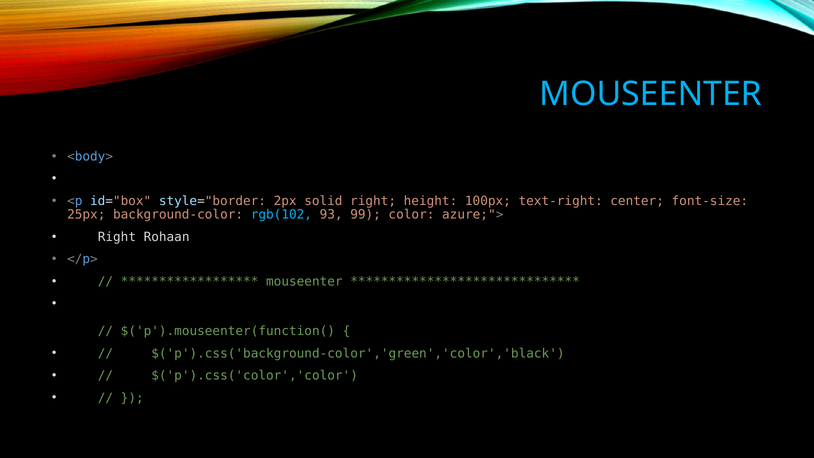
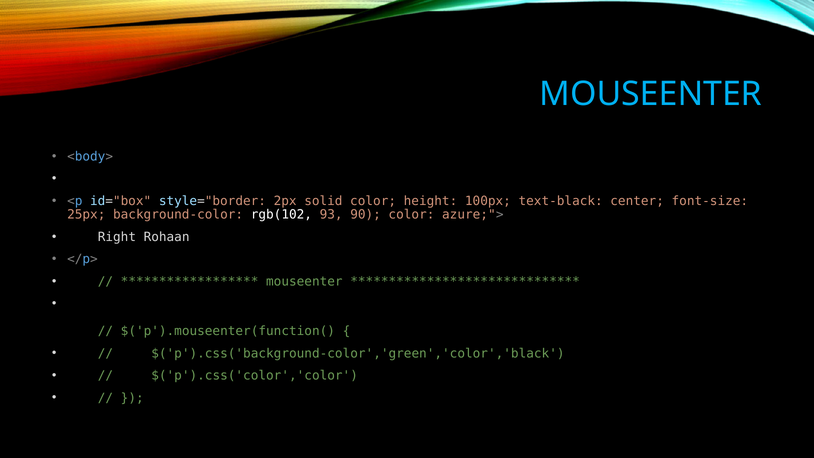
solid right: right -> color
text-right: text-right -> text-black
rgb(102 colour: light blue -> white
99: 99 -> 90
